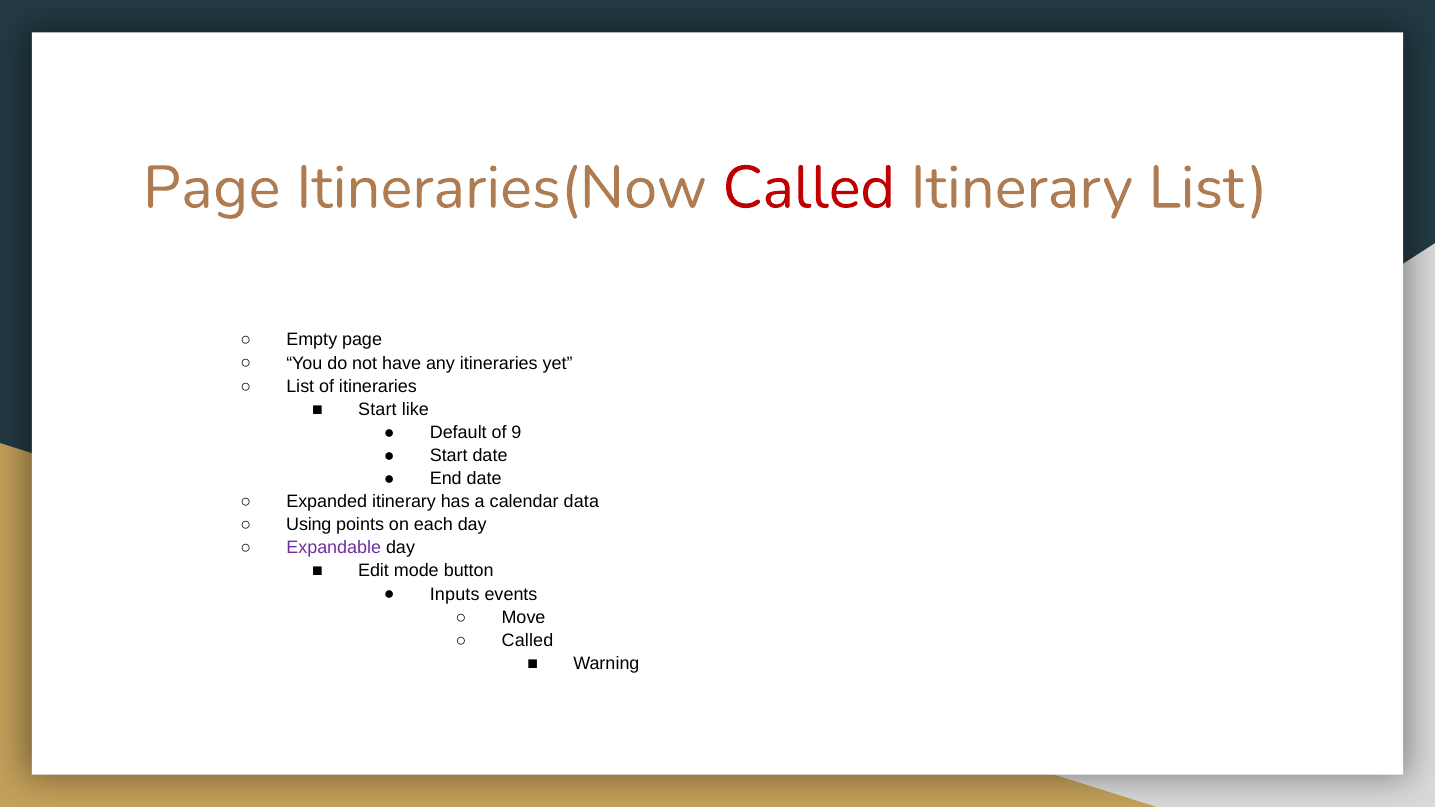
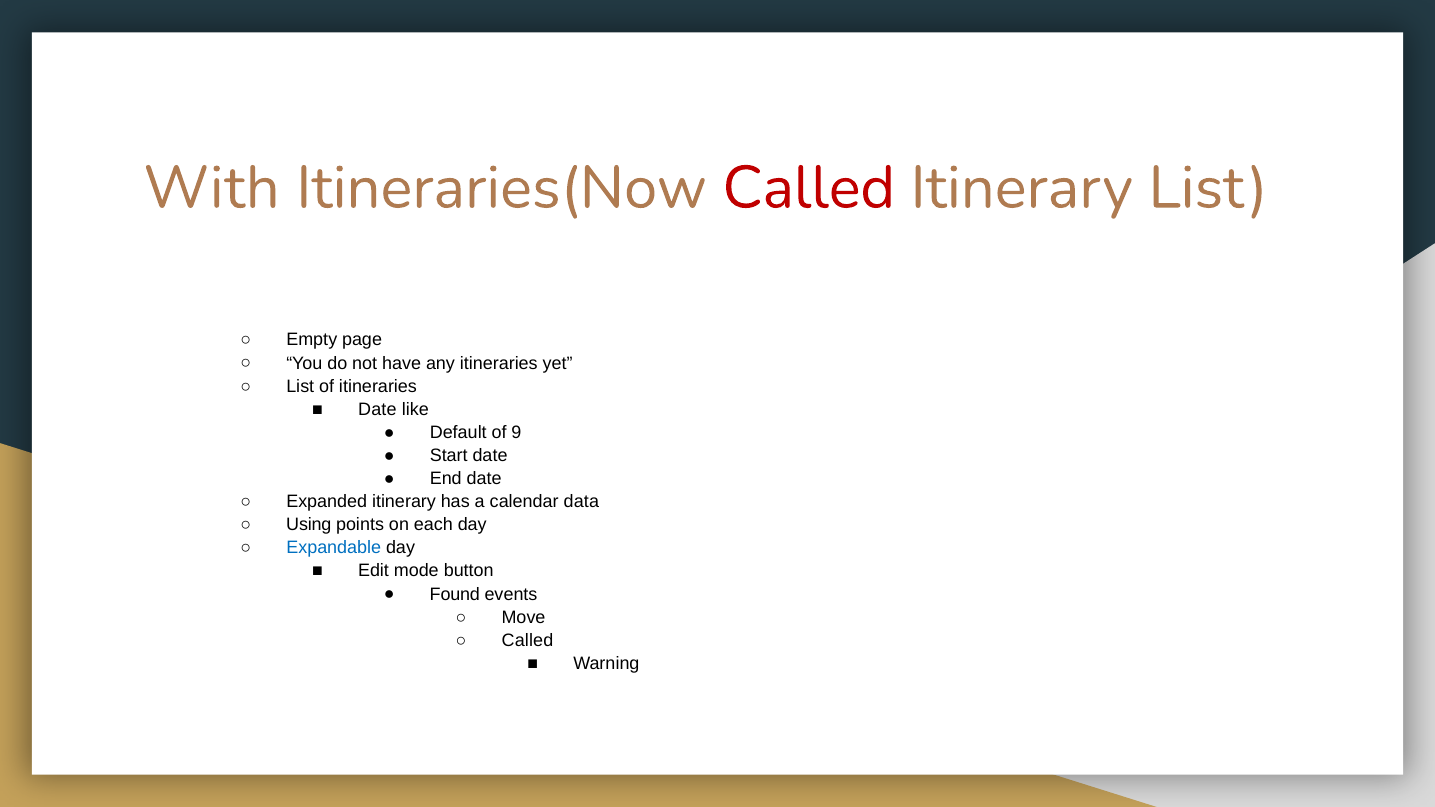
Page at (212, 188): Page -> With
Start at (377, 409): Start -> Date
Expandable colour: purple -> blue
Inputs: Inputs -> Found
